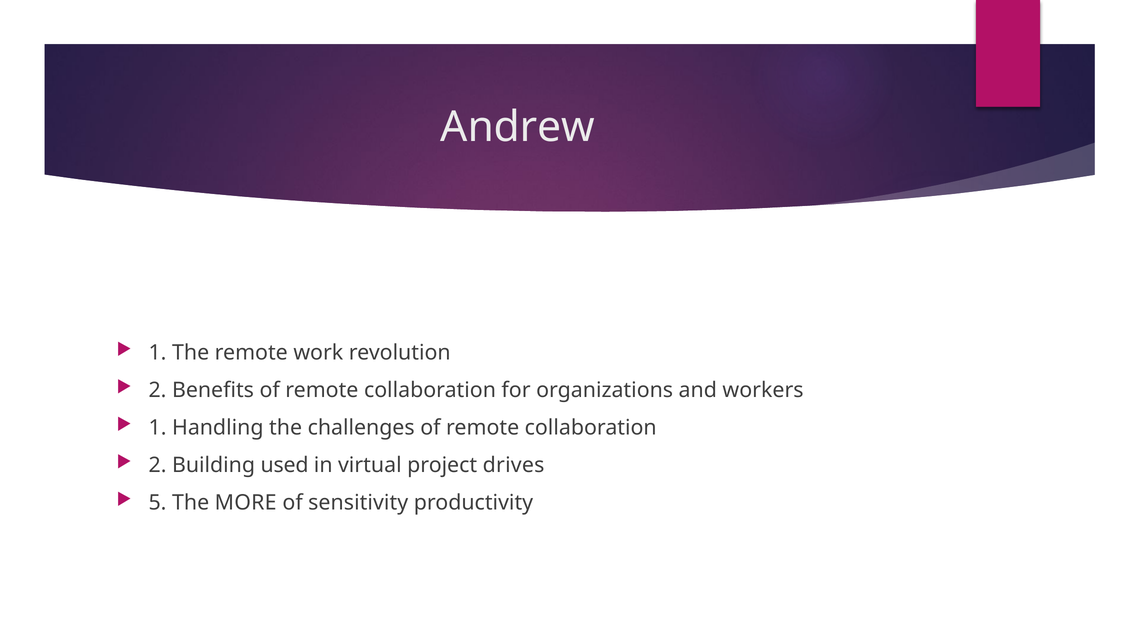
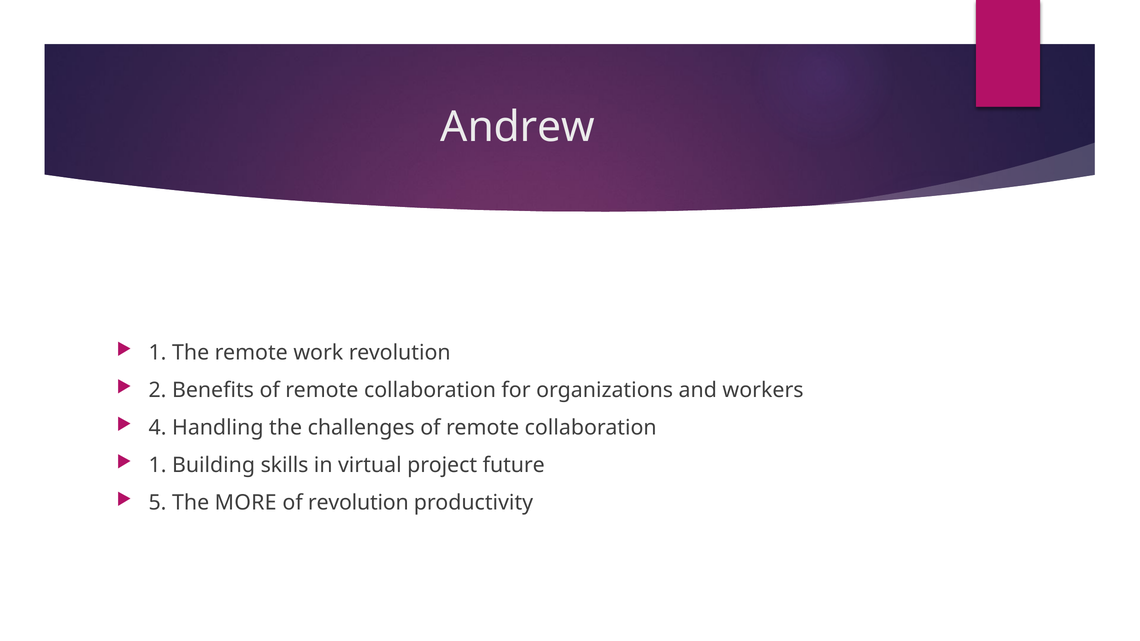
1 at (158, 428): 1 -> 4
2 at (158, 465): 2 -> 1
used: used -> skills
drives: drives -> future
of sensitivity: sensitivity -> revolution
